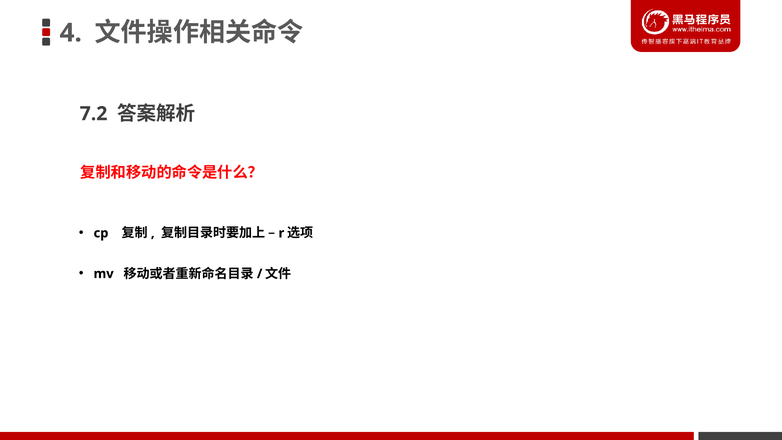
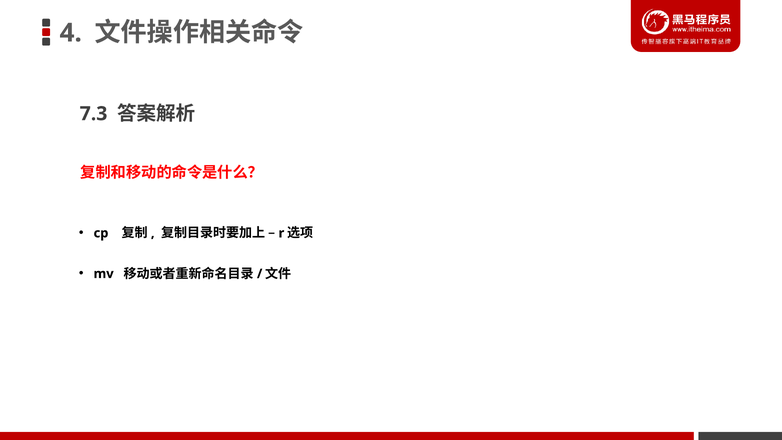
7.2: 7.2 -> 7.3
